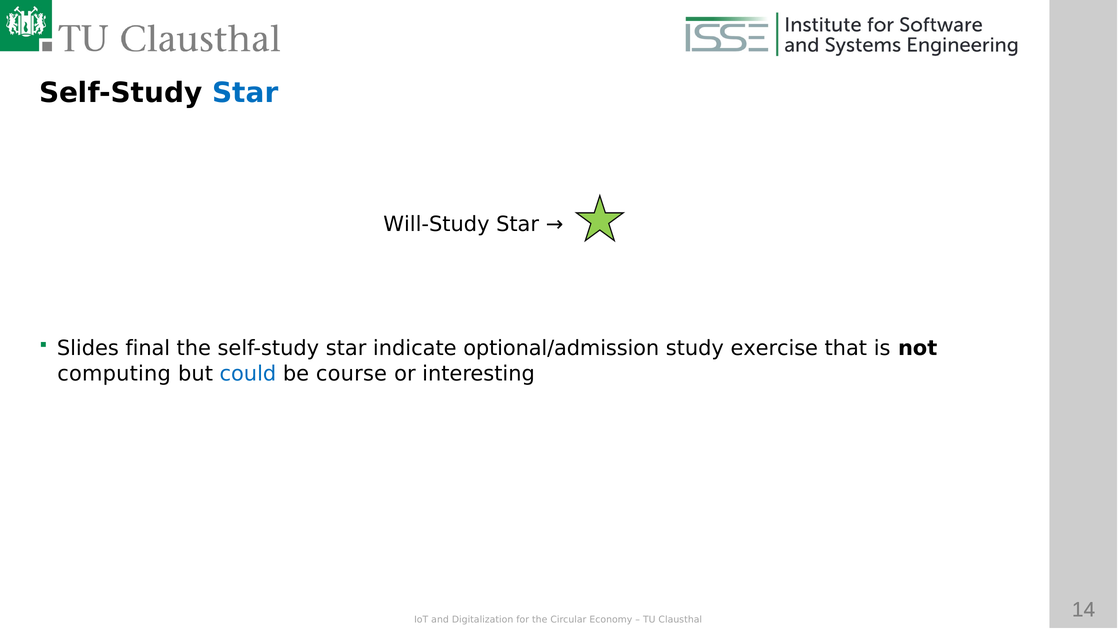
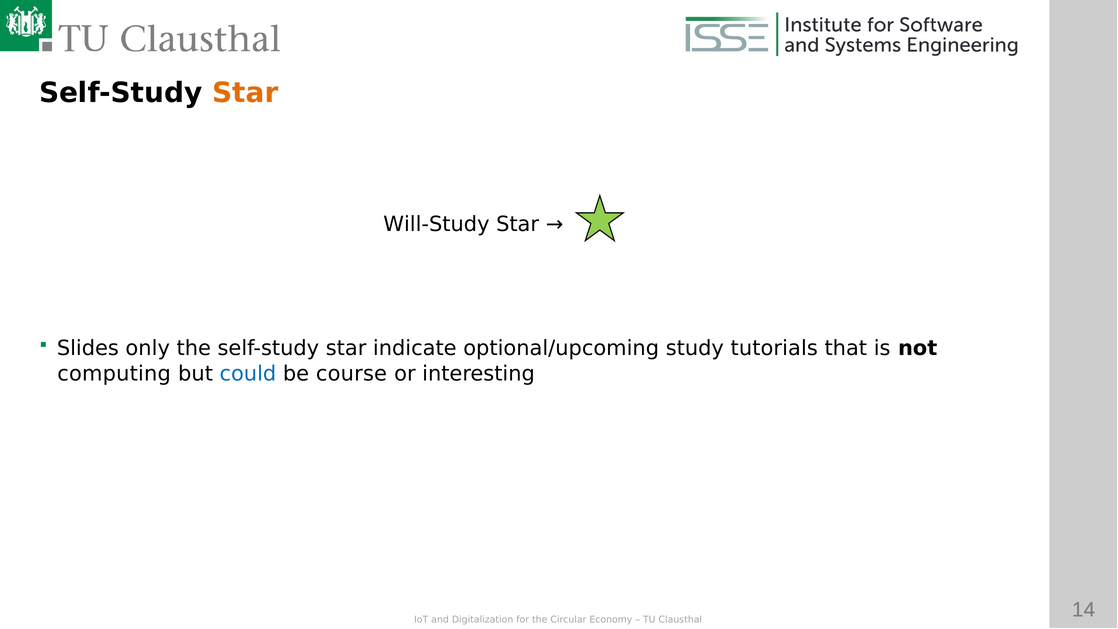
Star at (245, 93) colour: blue -> orange
final: final -> only
optional/admission: optional/admission -> optional/upcoming
exercise: exercise -> tutorials
